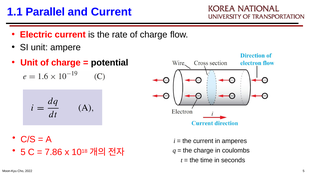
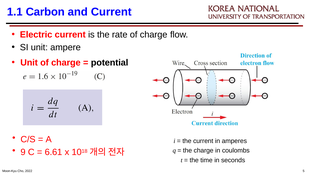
Parallel: Parallel -> Carbon
5 at (23, 152): 5 -> 9
7.86: 7.86 -> 6.61
